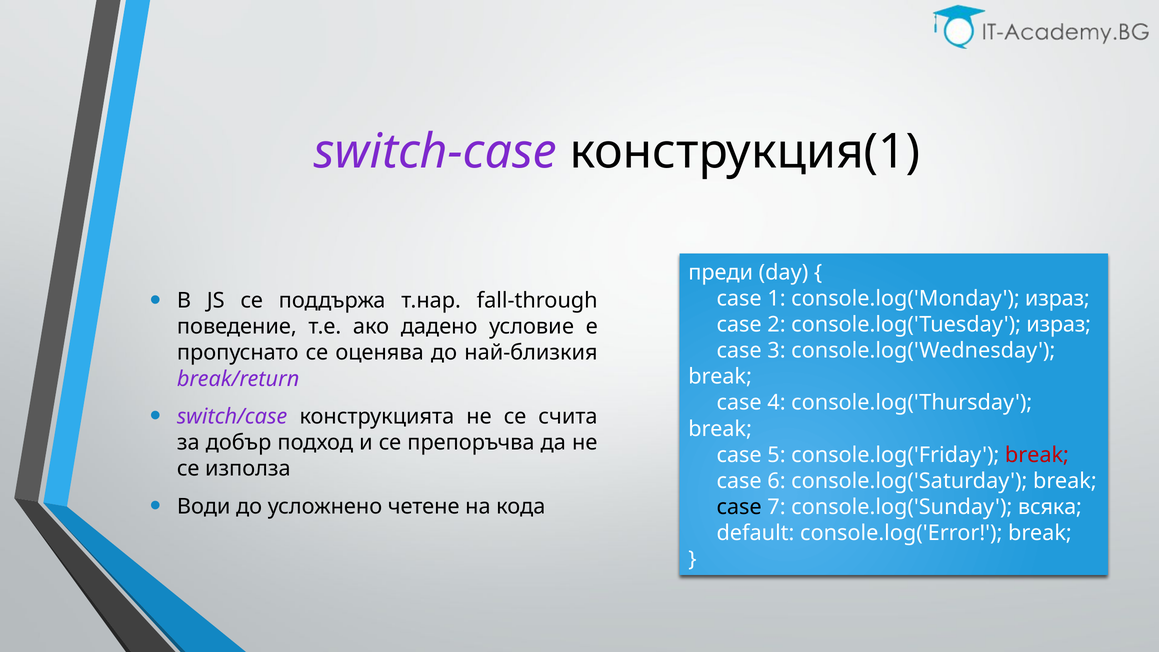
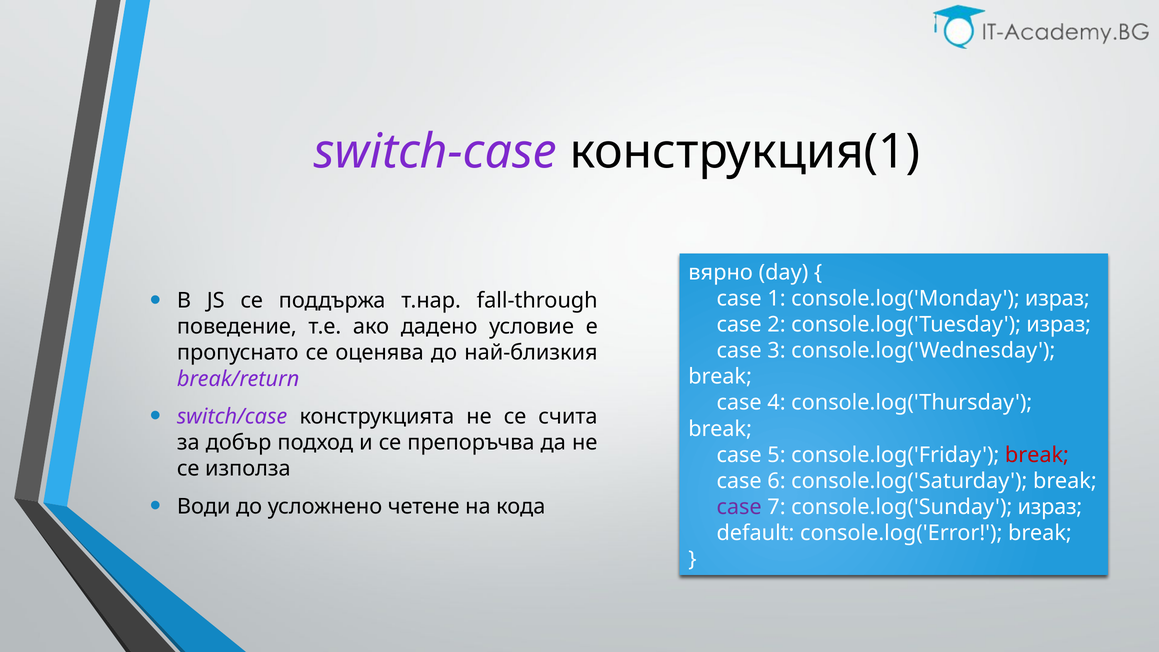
преди: преди -> вярно
case at (739, 507) colour: black -> purple
console.log('Sunday всяка: всяка -> израз
